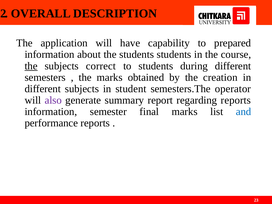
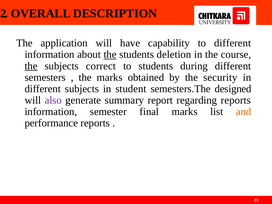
to prepared: prepared -> different
the at (110, 54) underline: none -> present
students students: students -> deletion
creation: creation -> security
operator: operator -> designed
and colour: blue -> orange
